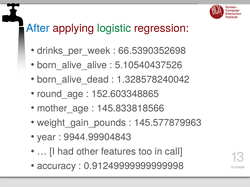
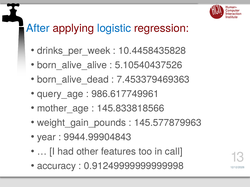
logistic colour: green -> blue
66.5390352698: 66.5390352698 -> 10.4458435828
1.328578240042: 1.328578240042 -> 7.453379469363
round_age: round_age -> query_age
152.603348865: 152.603348865 -> 986.617749961
